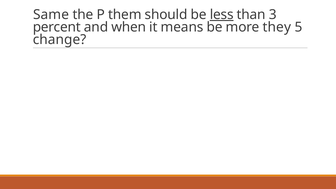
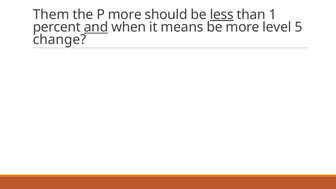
Same: Same -> Them
P them: them -> more
3: 3 -> 1
and underline: none -> present
they: they -> level
